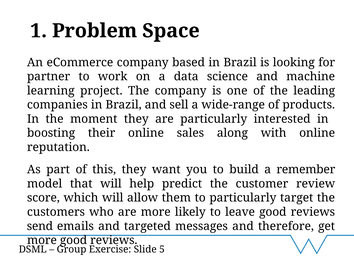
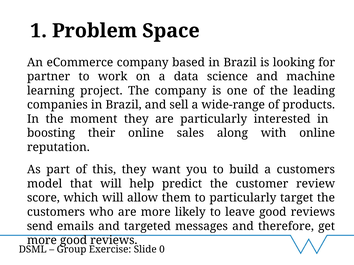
a remember: remember -> customers
5: 5 -> 0
